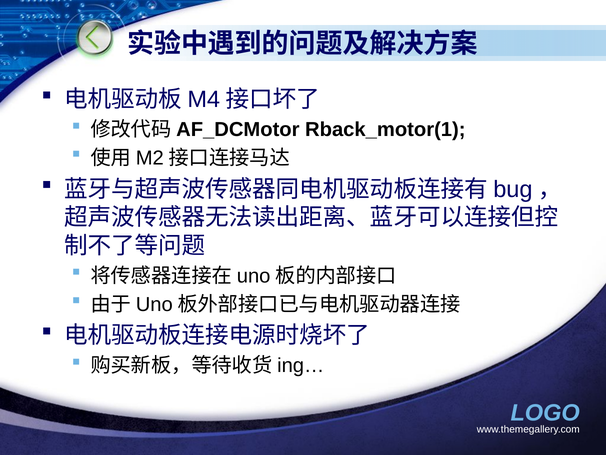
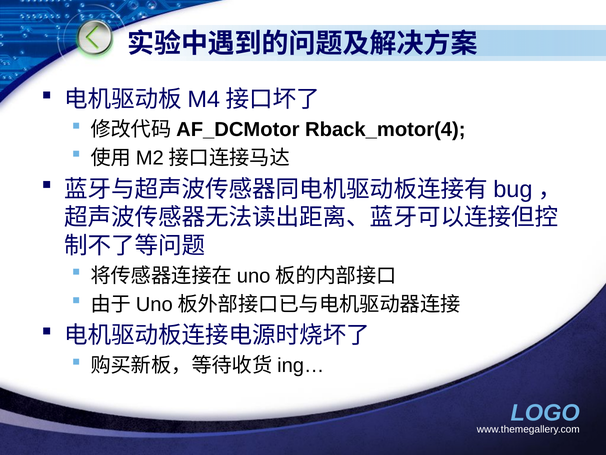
Rback_motor(1: Rback_motor(1 -> Rback_motor(4
